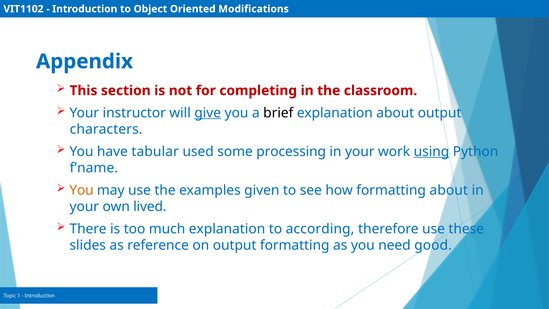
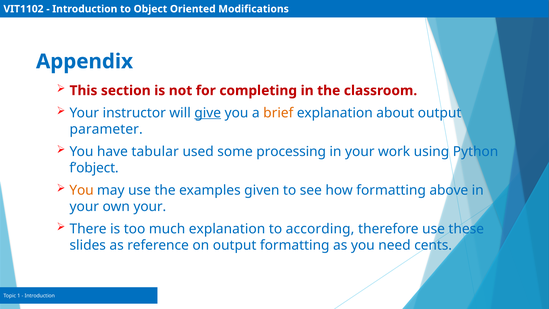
brief colour: black -> orange
characters: characters -> parameter
using underline: present -> none
f’name: f’name -> f’object
formatting about: about -> above
own lived: lived -> your
good: good -> cents
